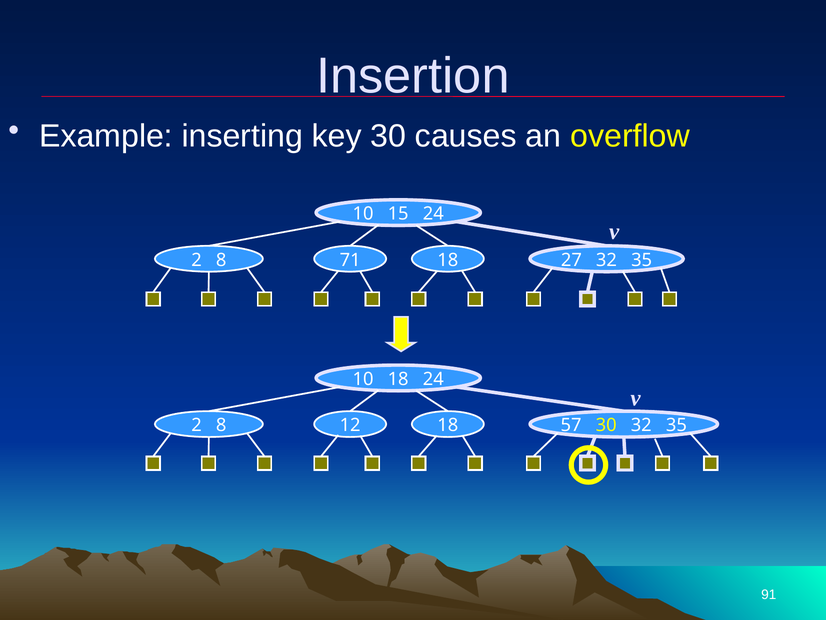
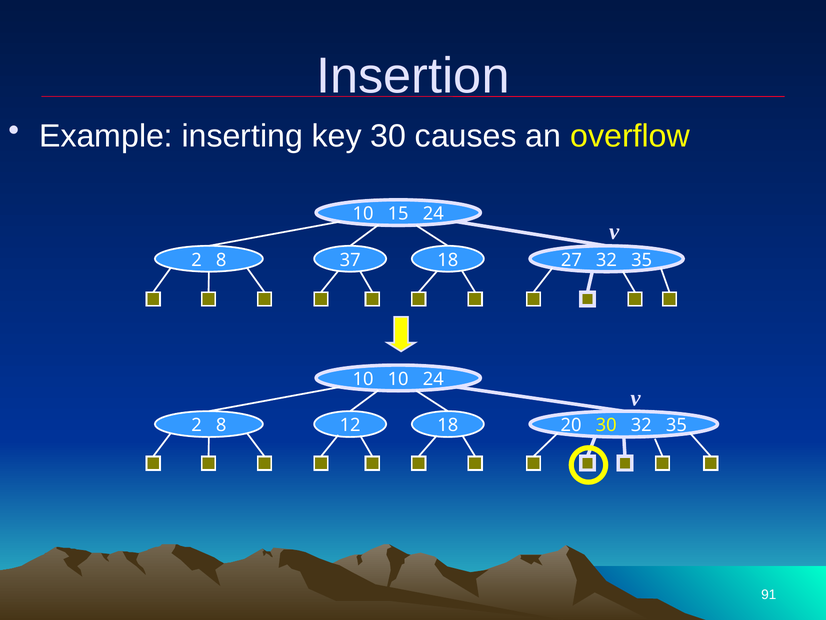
71: 71 -> 37
10 18: 18 -> 10
57: 57 -> 20
